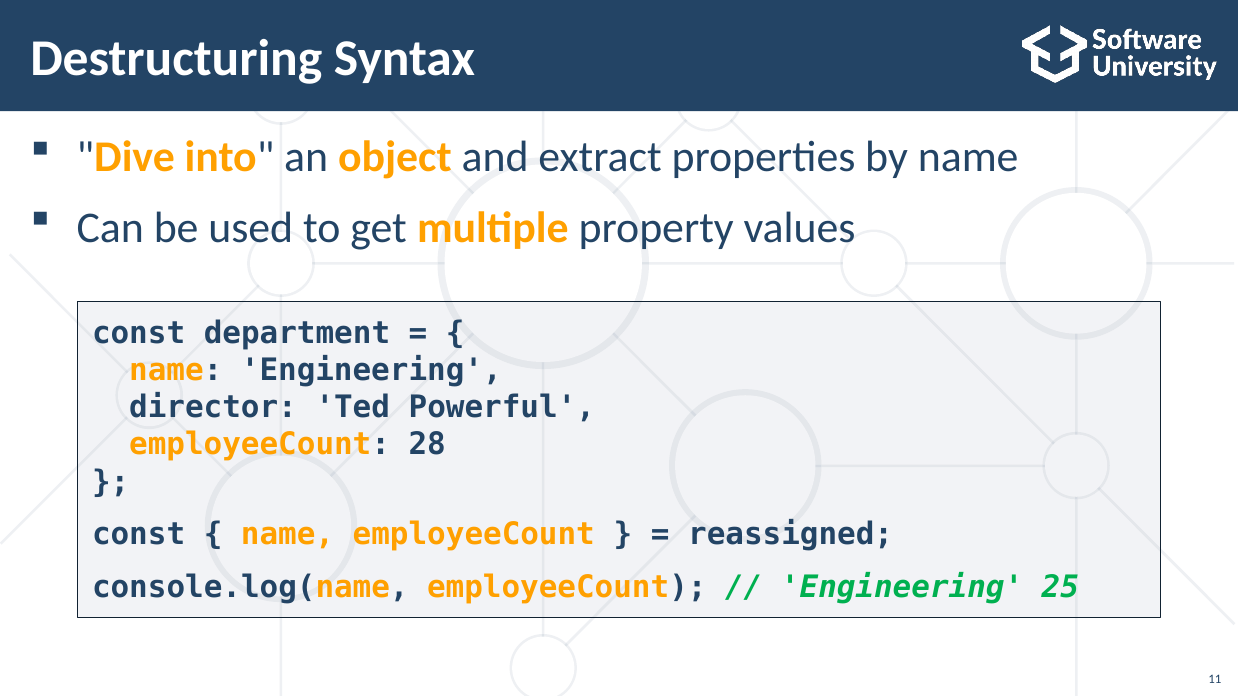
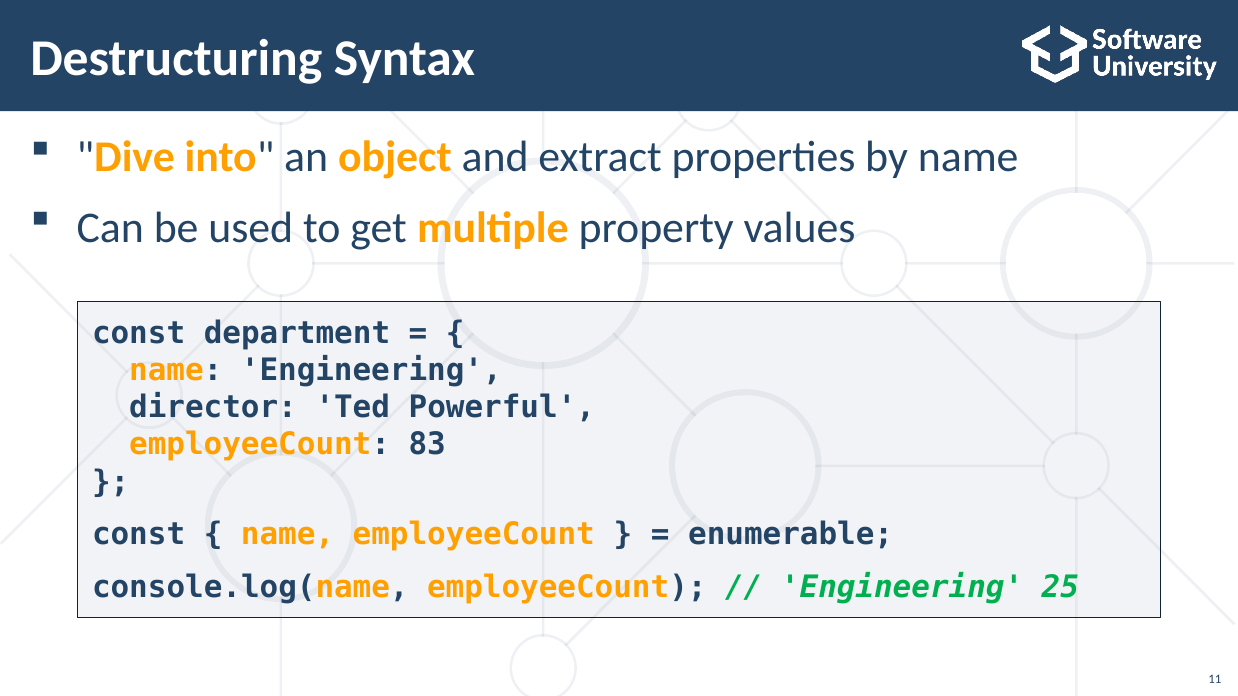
28: 28 -> 83
reassigned: reassigned -> enumerable
